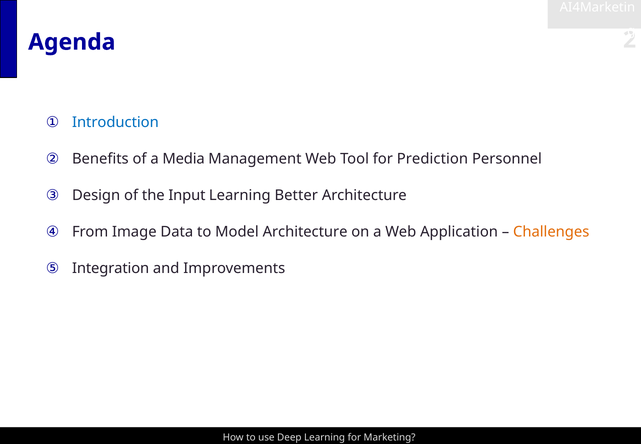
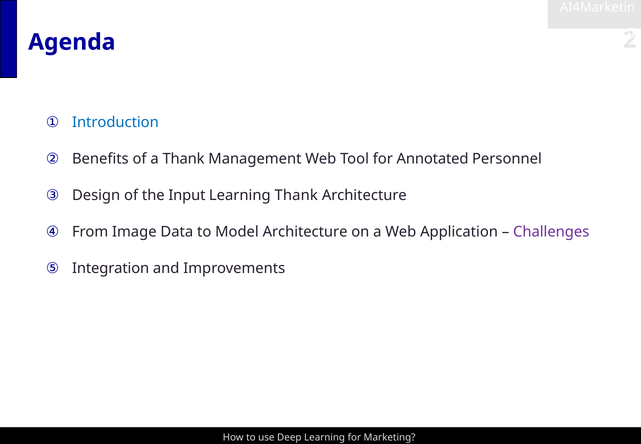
a Media: Media -> Thank
Prediction: Prediction -> Annotated
Learning Better: Better -> Thank
Challenges colour: orange -> purple
